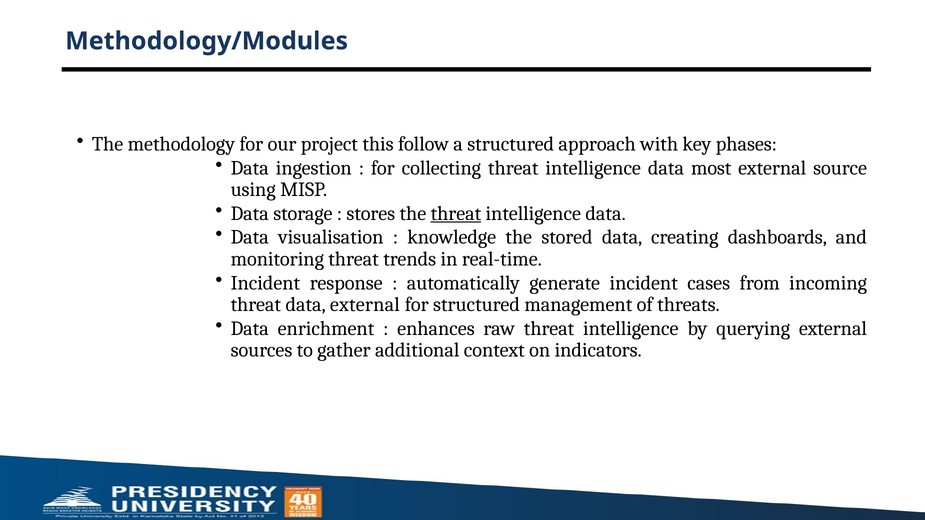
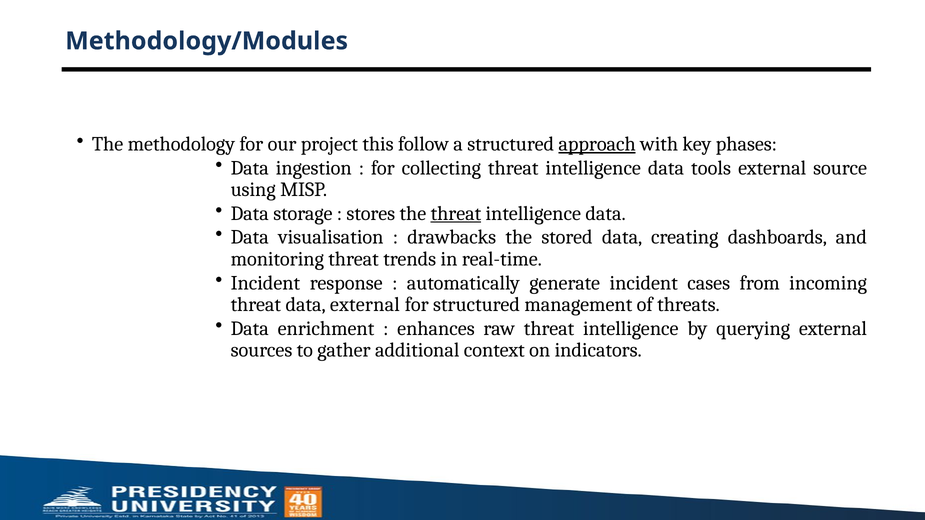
approach underline: none -> present
most: most -> tools
knowledge: knowledge -> drawbacks
